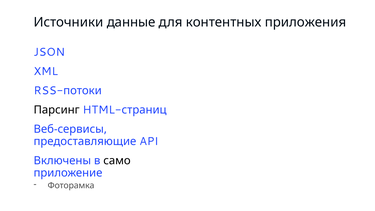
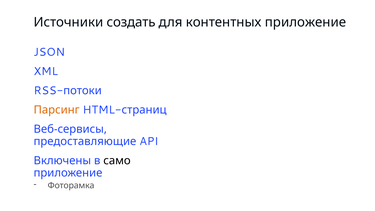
данные: данные -> создать
контентных приложения: приложения -> приложение
Парсинг colour: black -> orange
